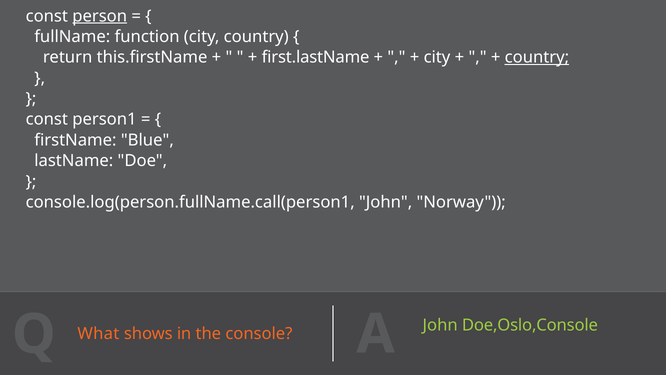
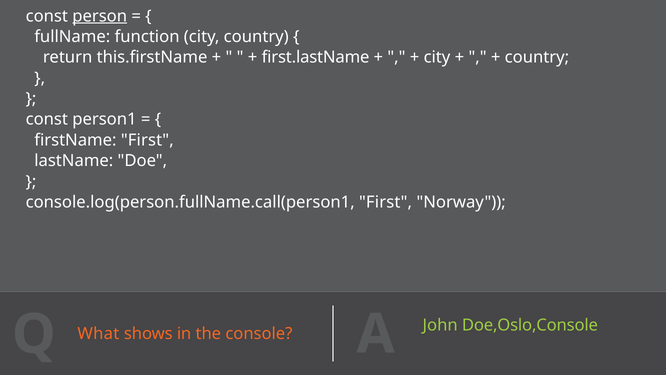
country at (537, 57) underline: present -> none
firstName Blue: Blue -> First
console.log(person.fullName.call(person1 John: John -> First
